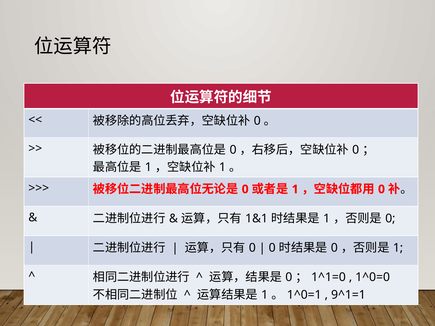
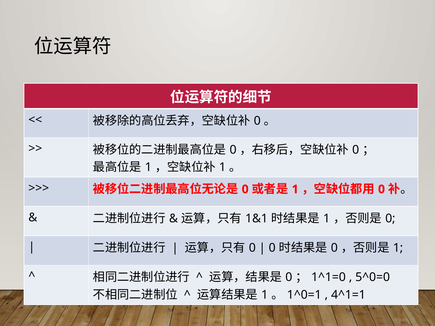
1^0=0: 1^0=0 -> 5^0=0
9^1=1: 9^1=1 -> 4^1=1
